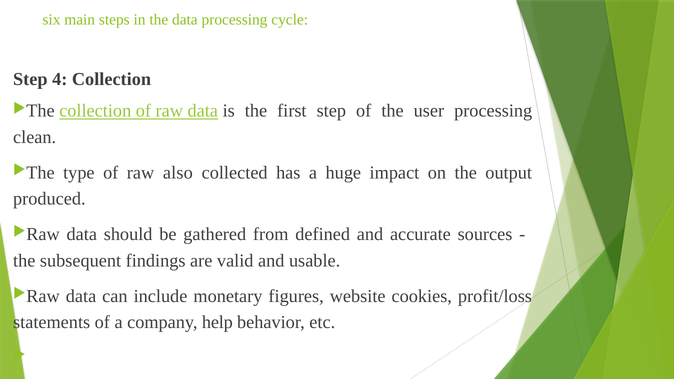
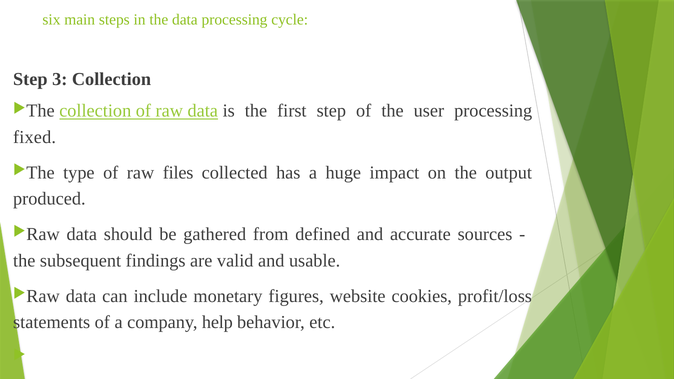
4: 4 -> 3
clean: clean -> fixed
also: also -> files
